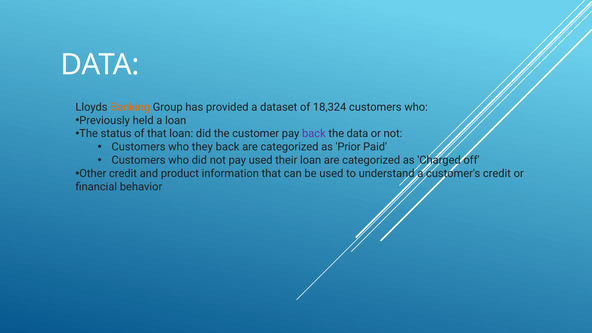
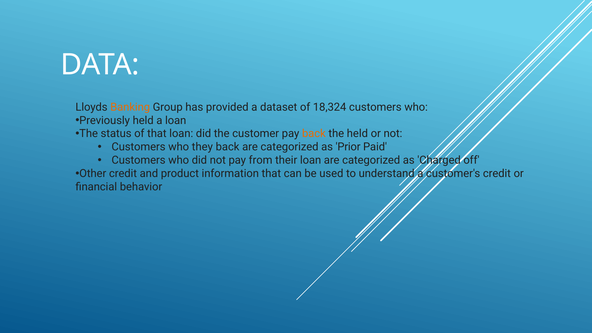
back at (314, 134) colour: purple -> orange
the data: data -> held
pay used: used -> from
